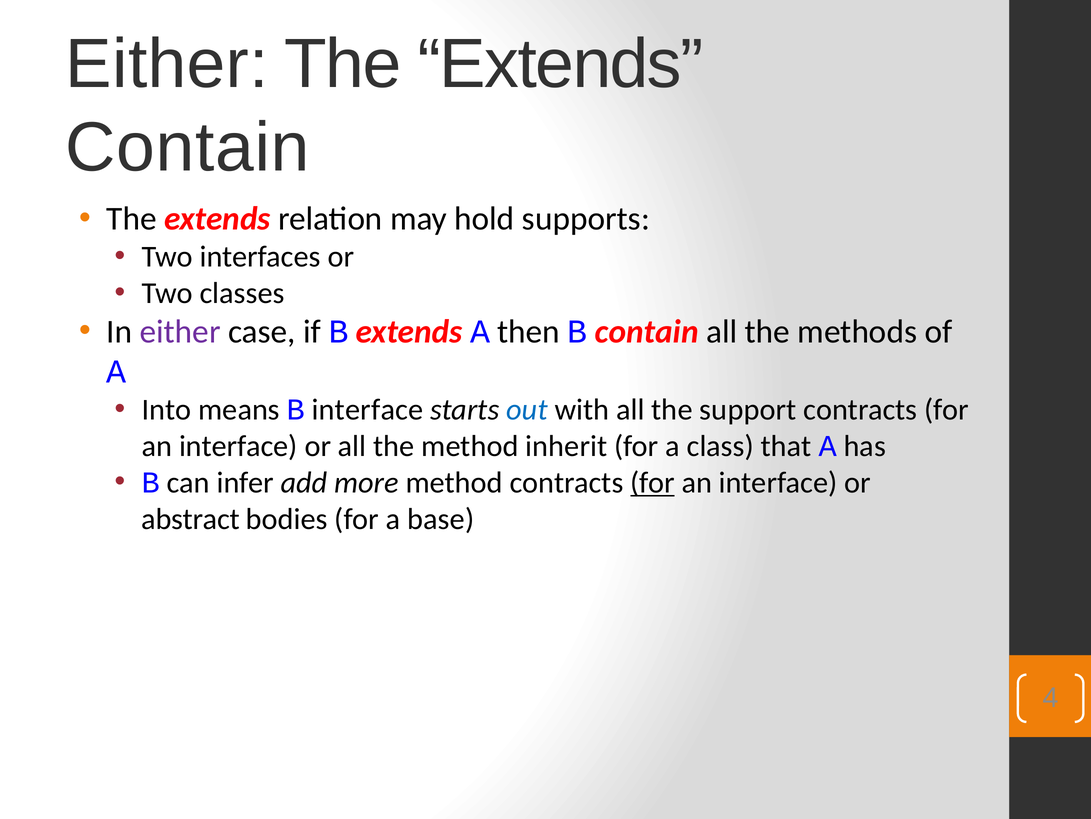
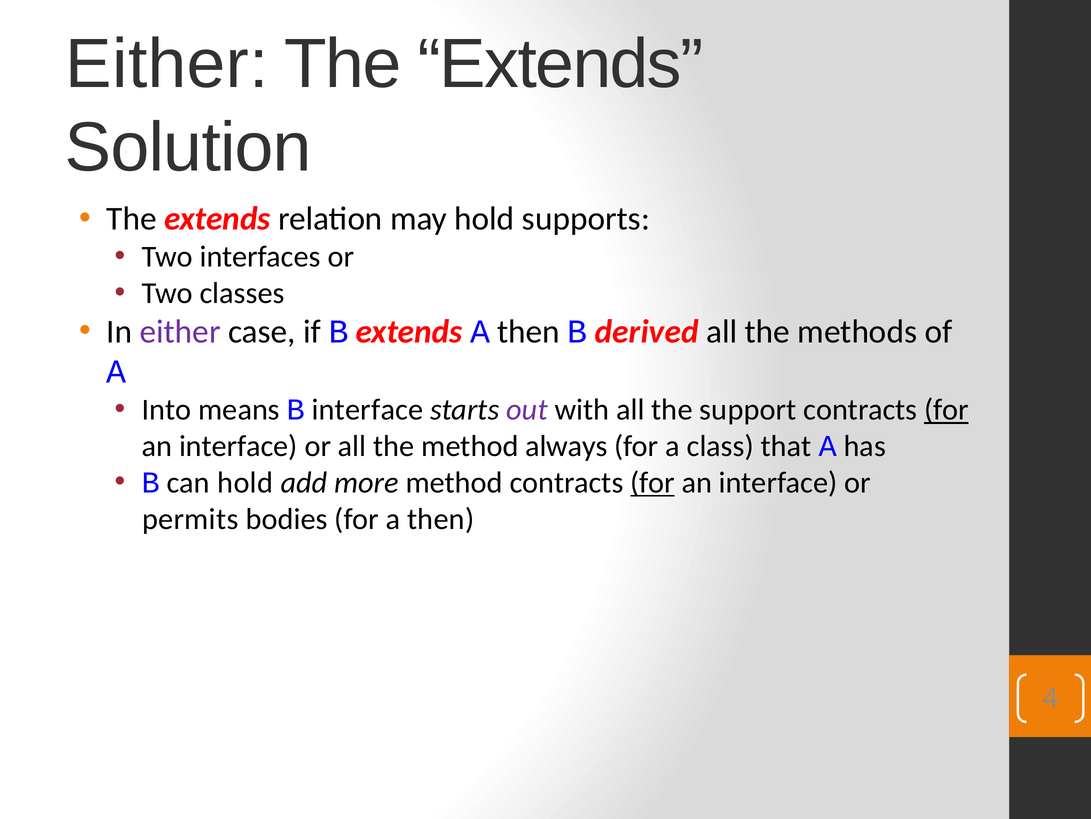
Contain at (188, 148): Contain -> Solution
B contain: contain -> derived
out colour: blue -> purple
for at (946, 409) underline: none -> present
inherit: inherit -> always
can infer: infer -> hold
abstract: abstract -> permits
for a base: base -> then
